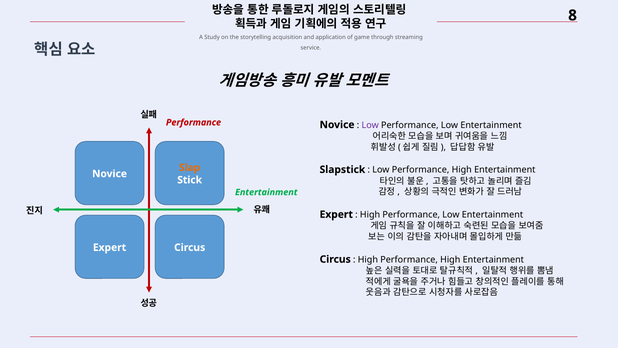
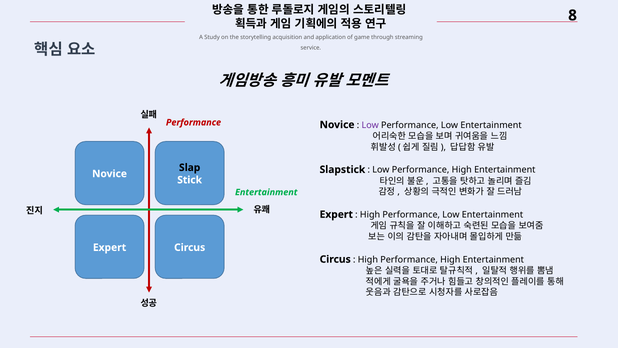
Slap colour: orange -> black
